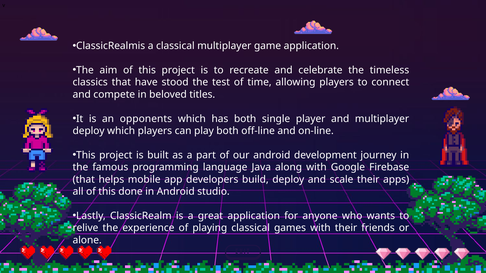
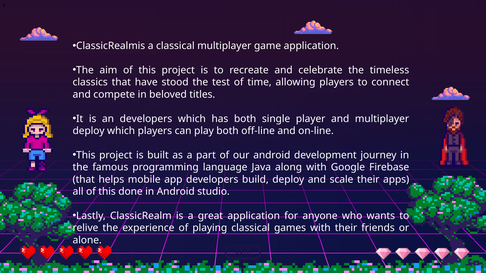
an opponents: opponents -> developers
